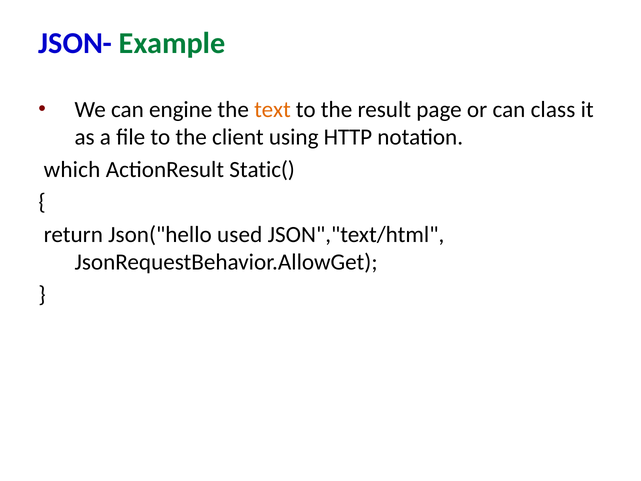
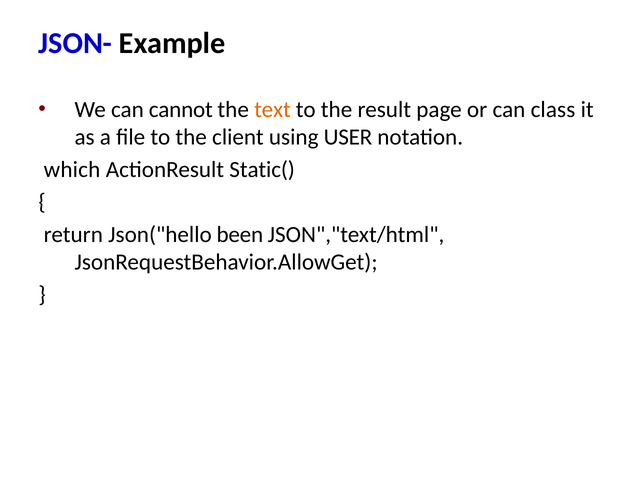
Example colour: green -> black
engine: engine -> cannot
HTTP: HTTP -> USER
used: used -> been
